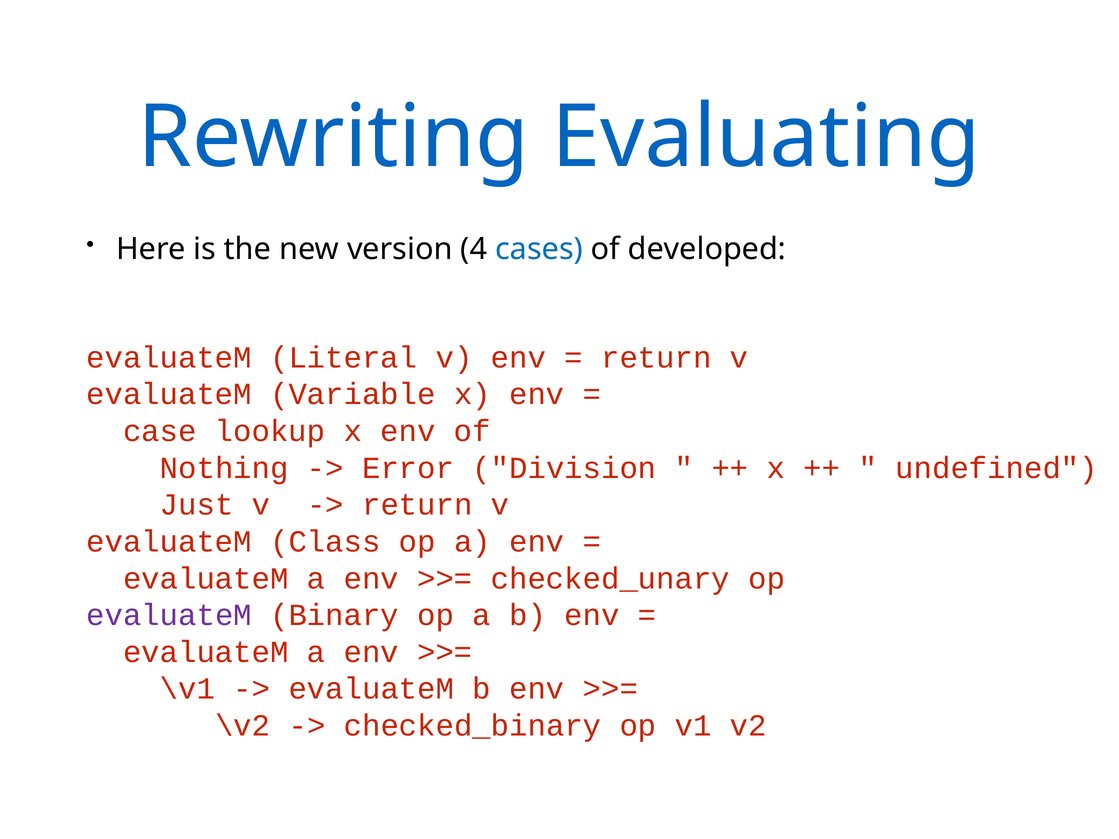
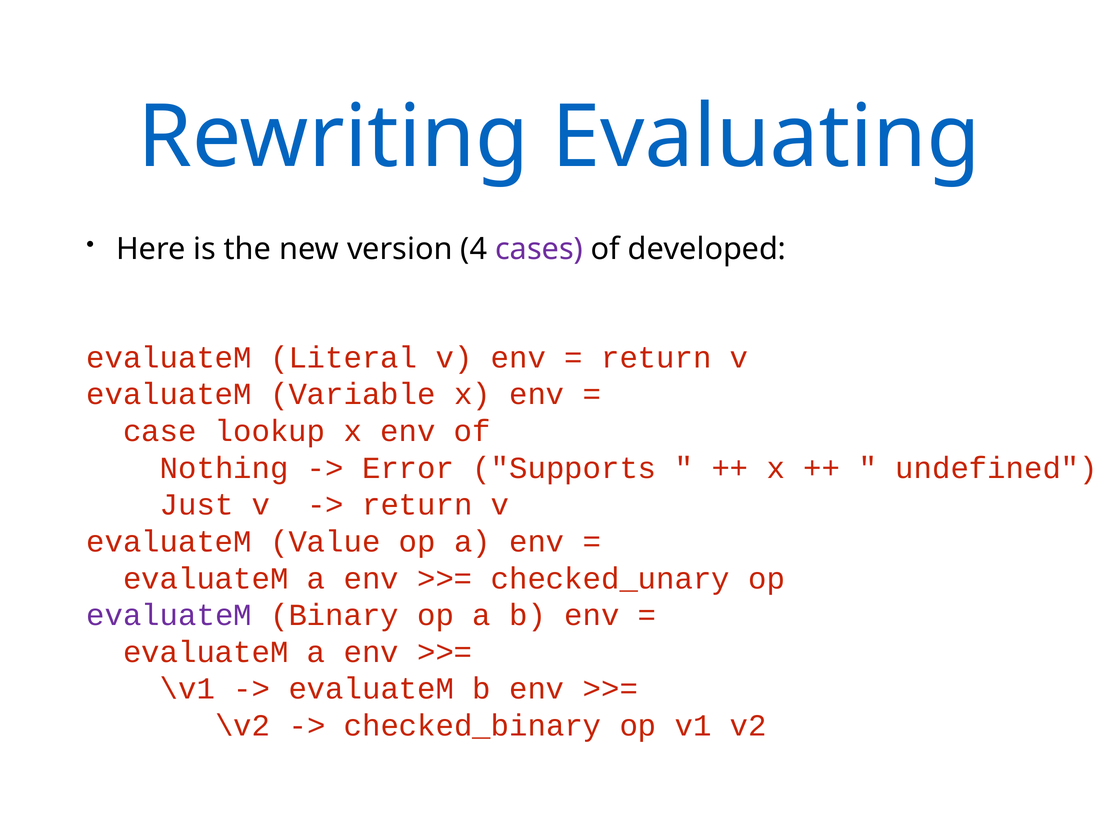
cases colour: blue -> purple
Division: Division -> Supports
Class: Class -> Value
